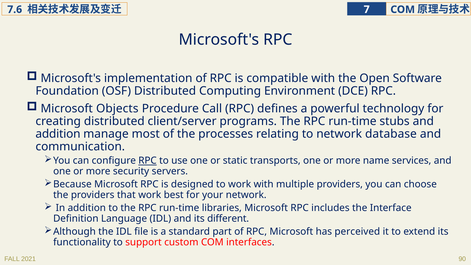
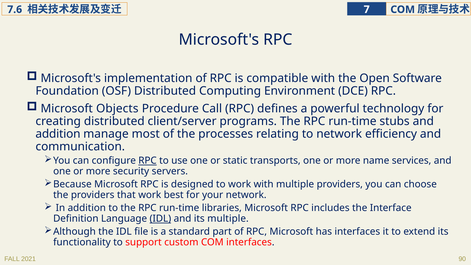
database: database -> efficiency
IDL at (160, 219) underline: none -> present
its different: different -> multiple
has perceived: perceived -> interfaces
